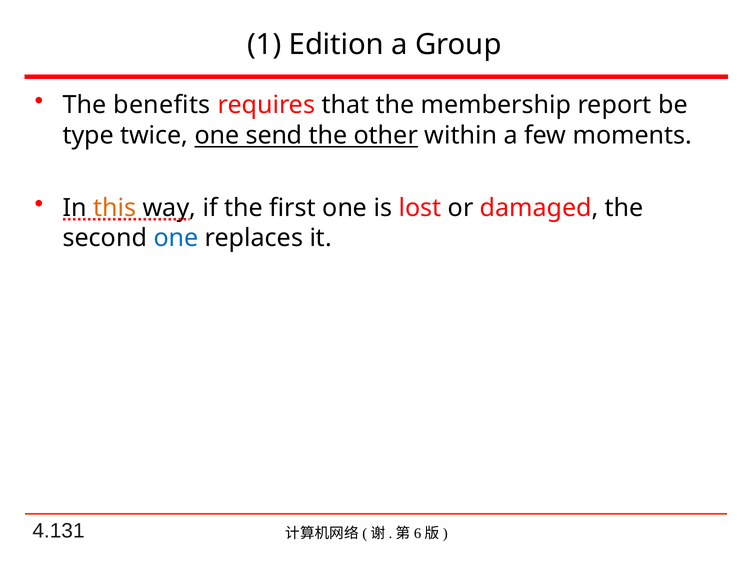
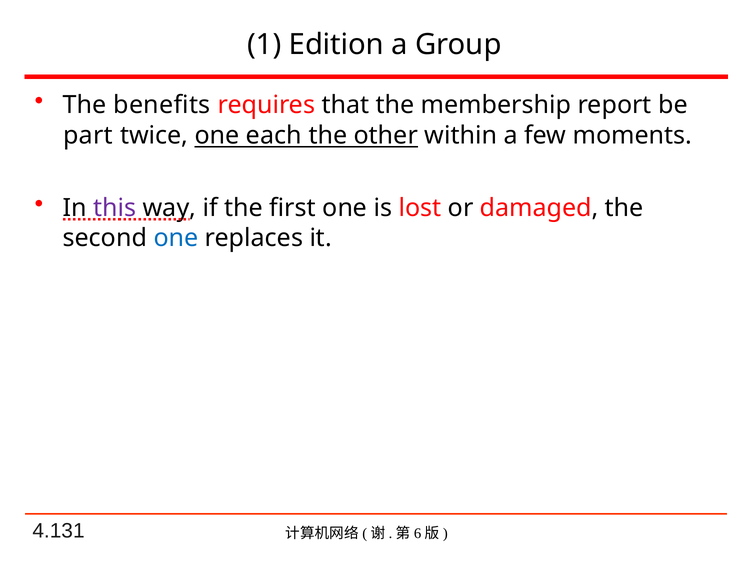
type: type -> part
send: send -> each
this colour: orange -> purple
